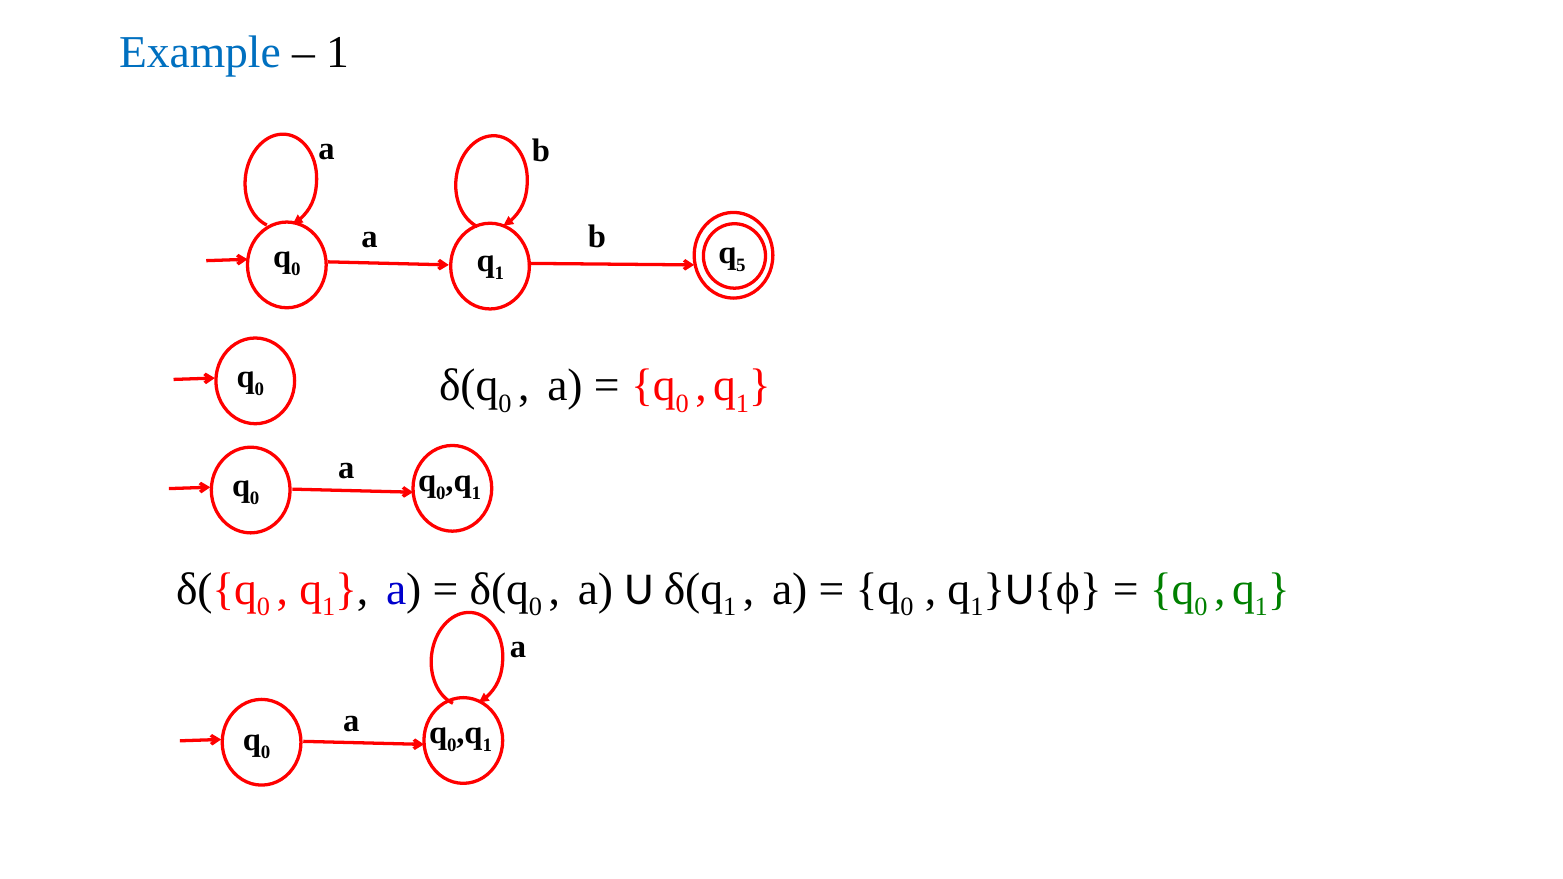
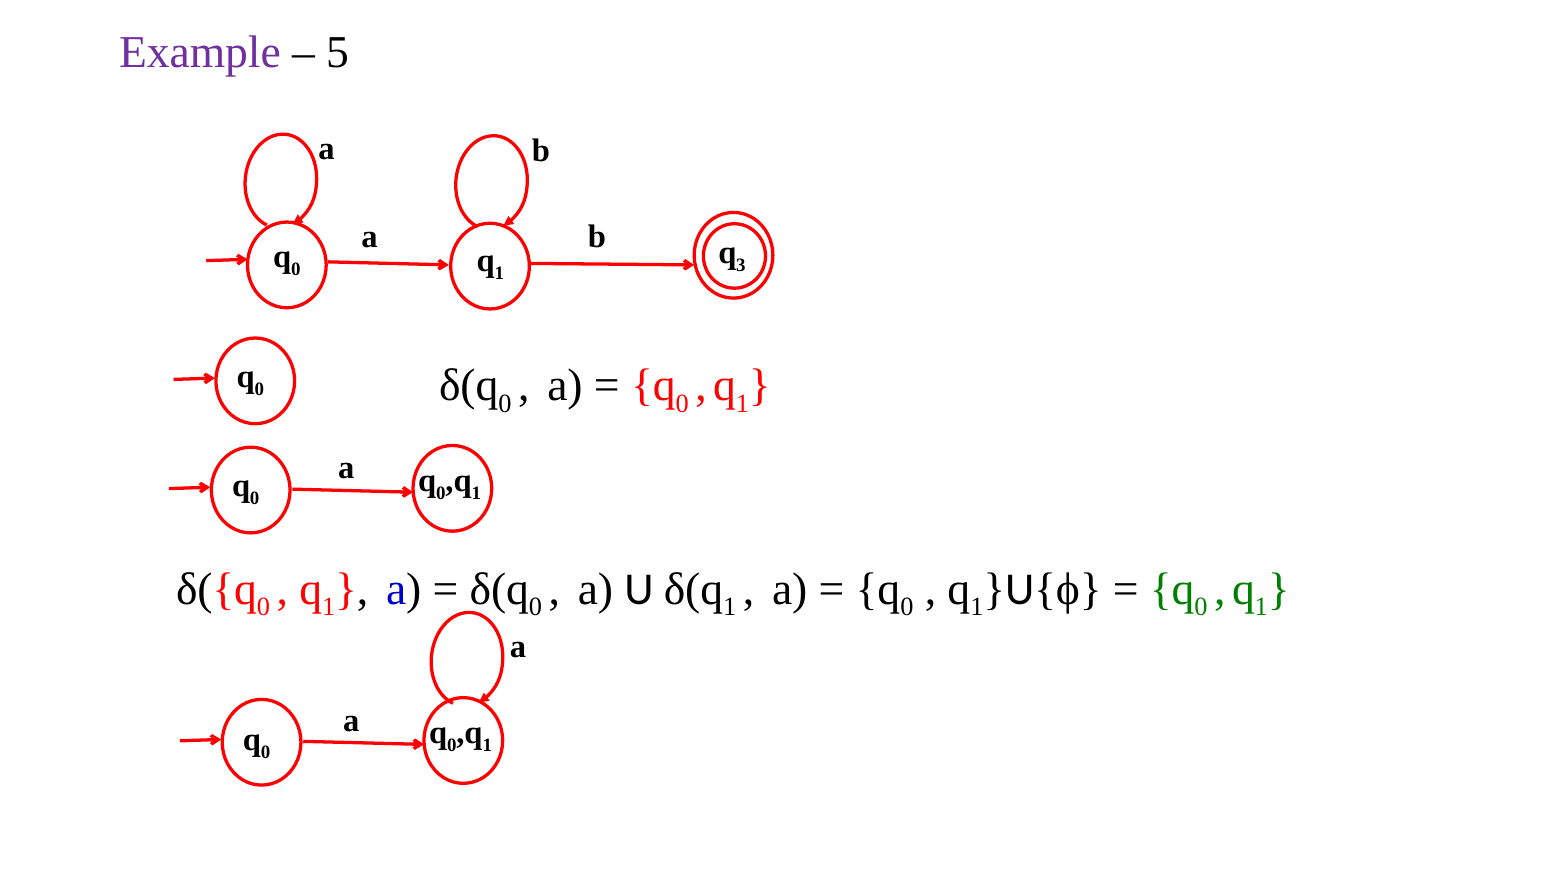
Example colour: blue -> purple
1 at (338, 53): 1 -> 5
5: 5 -> 3
